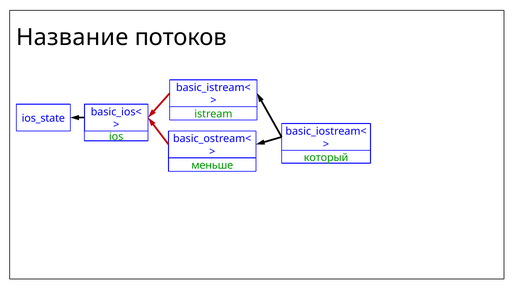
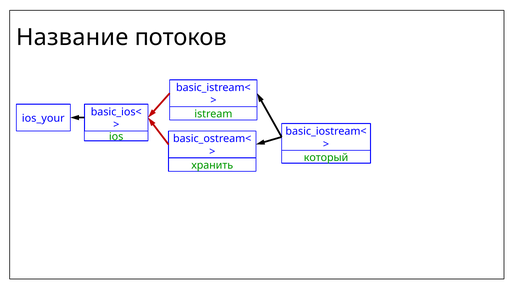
ios_state: ios_state -> ios_your
меньше: меньше -> хранить
